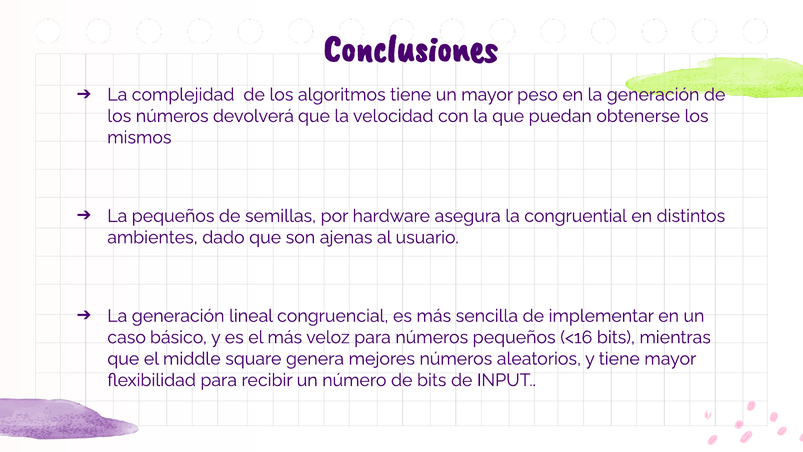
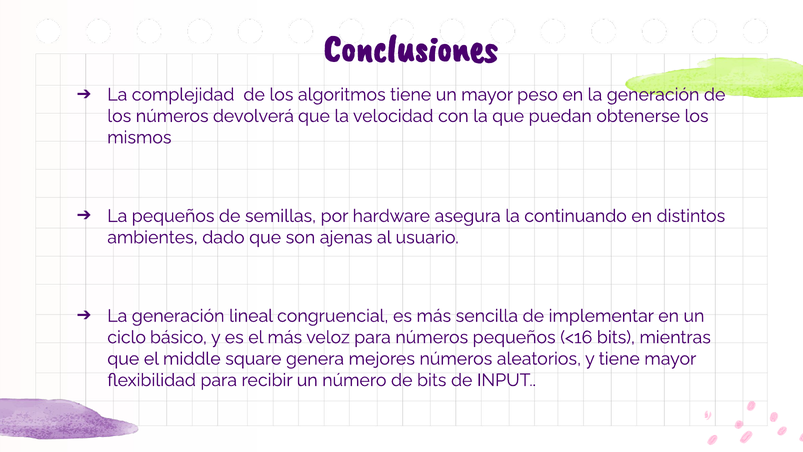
congruential: congruential -> continuando
caso: caso -> ciclo
